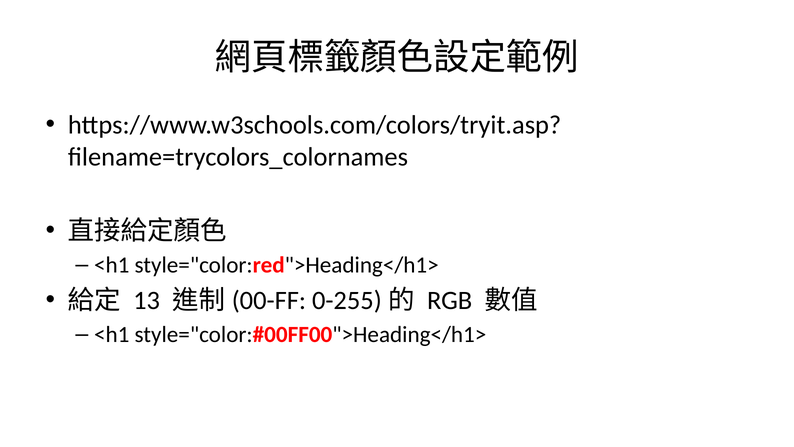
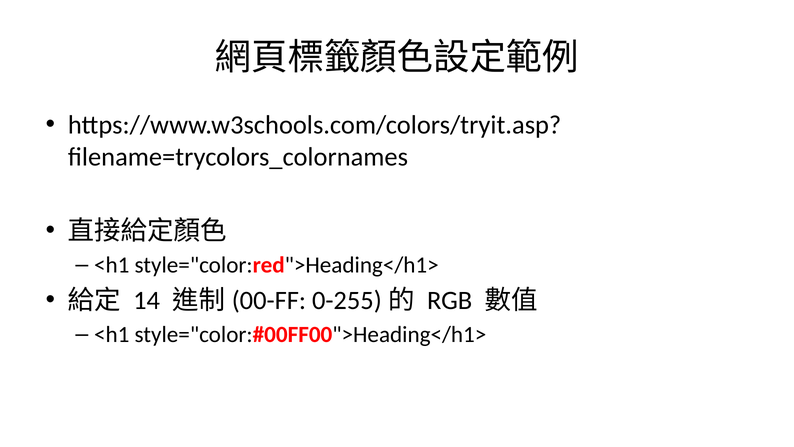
13: 13 -> 14
